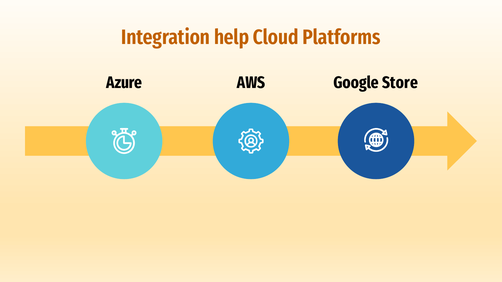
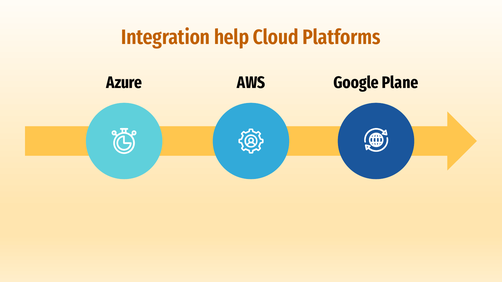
Store: Store -> Plane
